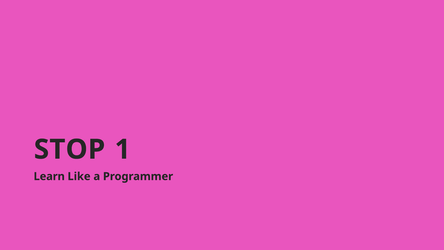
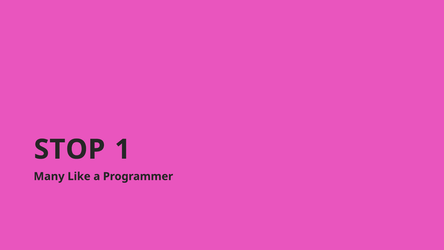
Learn: Learn -> Many
